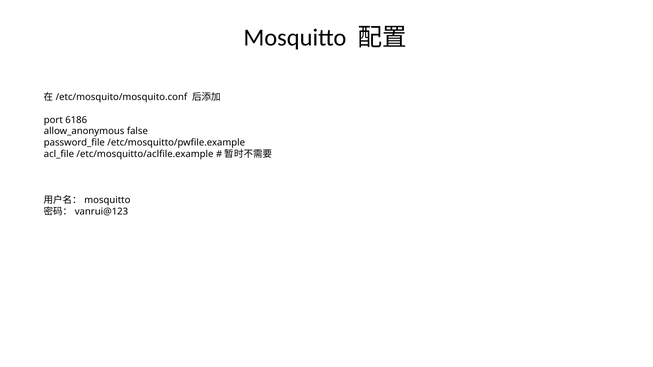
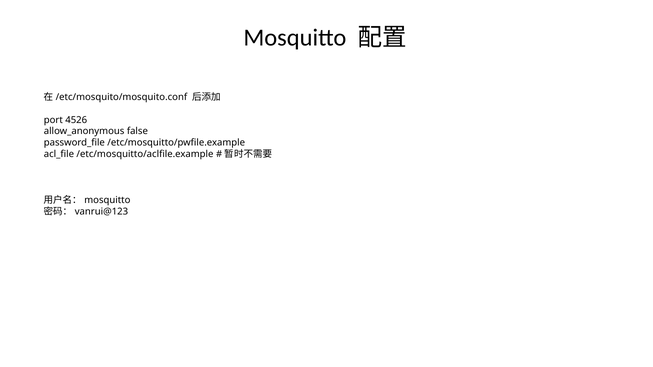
6186: 6186 -> 4526
